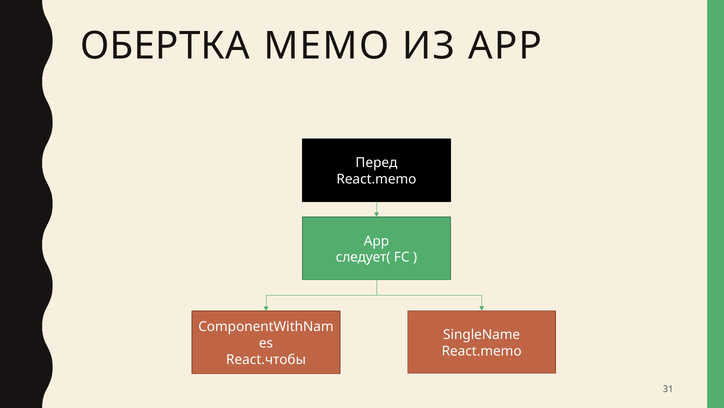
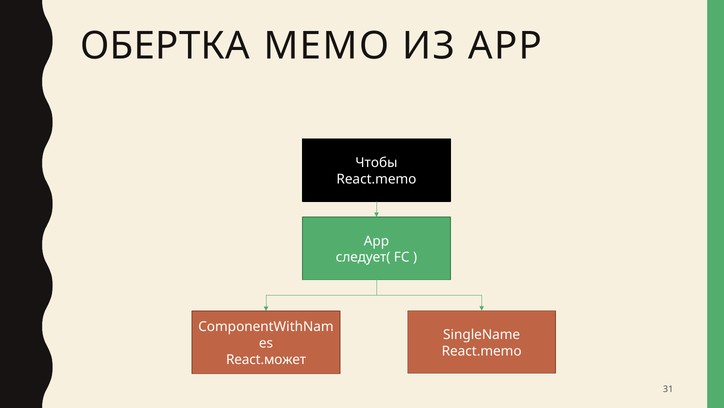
Перед: Перед -> Чтобы
React.чтобы: React.чтобы -> React.может
